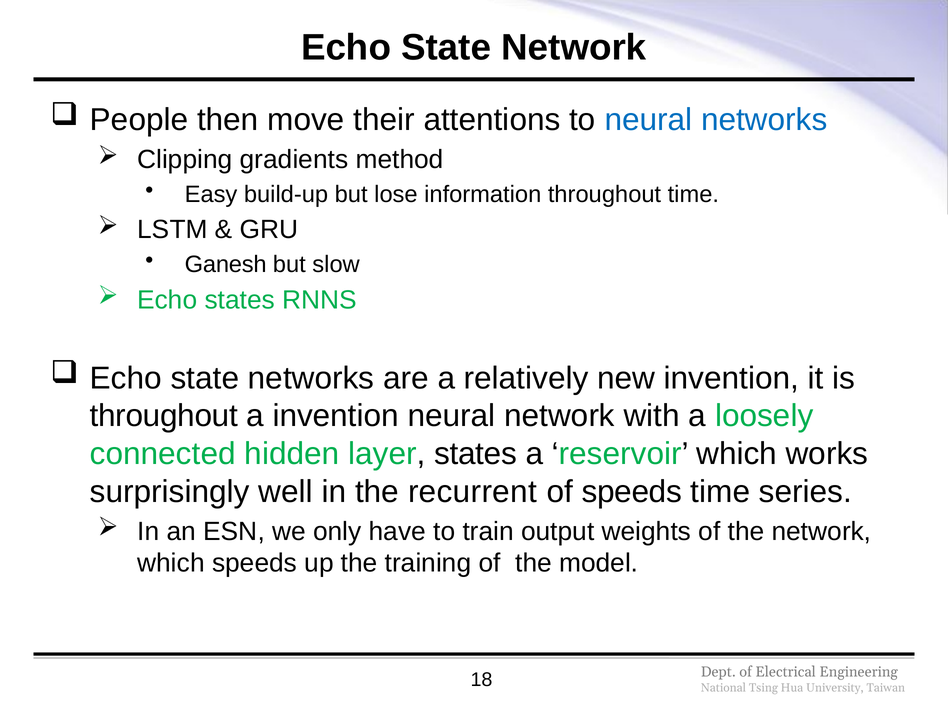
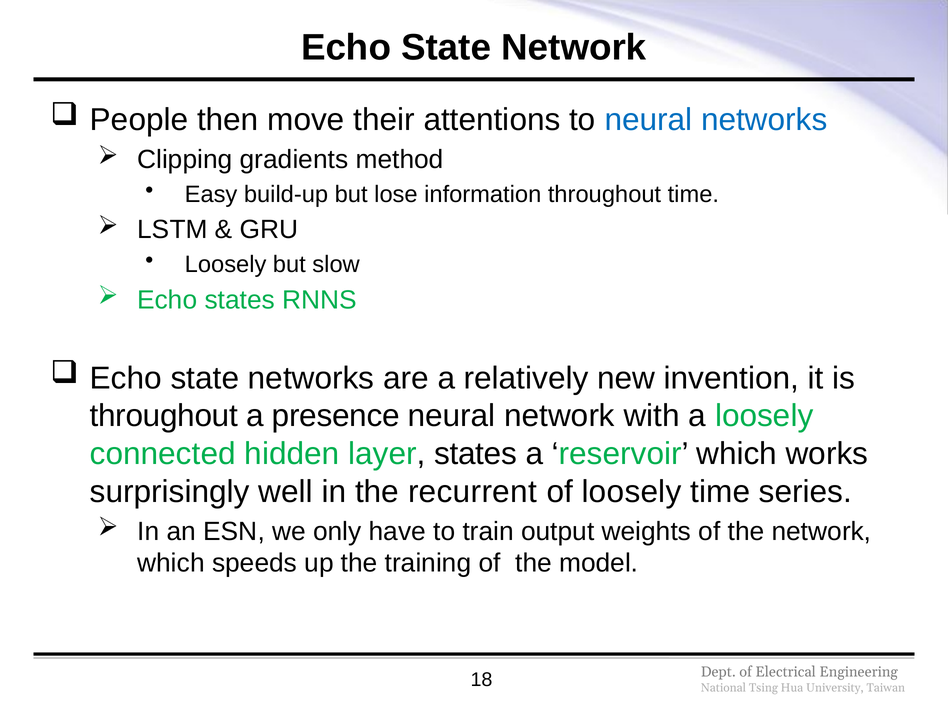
Ganesh at (226, 264): Ganesh -> Loosely
a invention: invention -> presence
of speeds: speeds -> loosely
